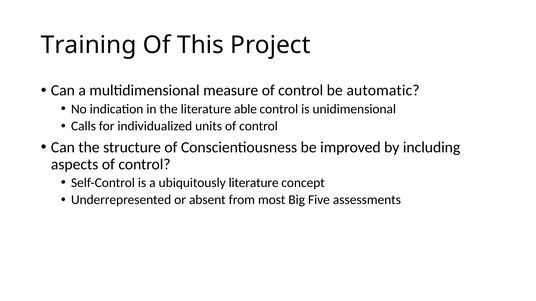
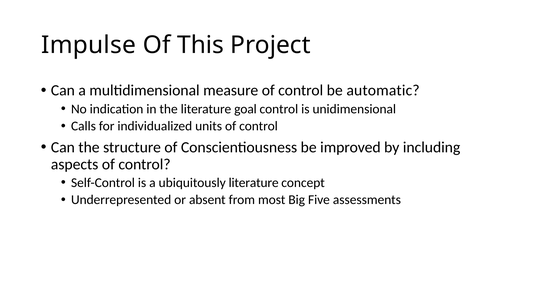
Training: Training -> Impulse
able: able -> goal
